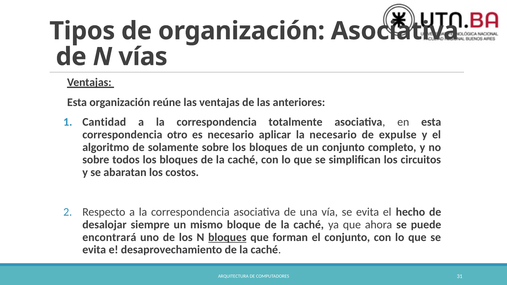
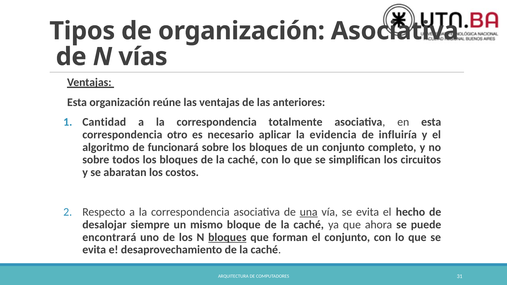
la necesario: necesario -> evidencia
expulse: expulse -> influiría
solamente: solamente -> funcionará
una underline: none -> present
